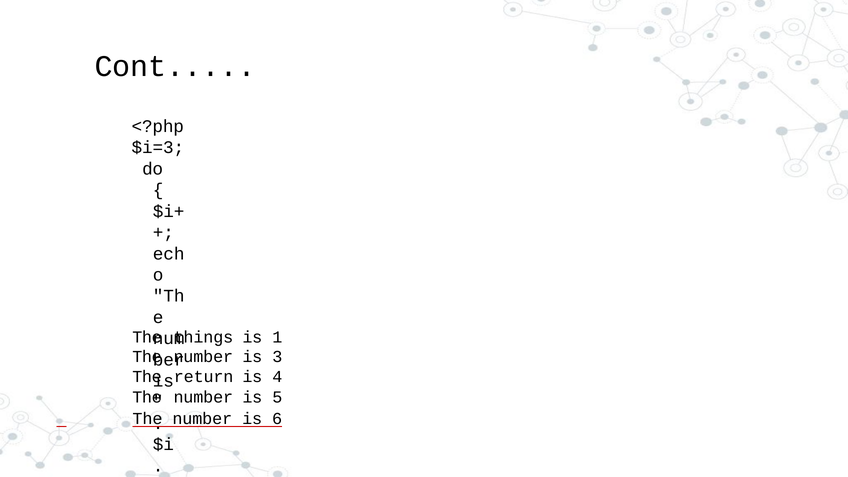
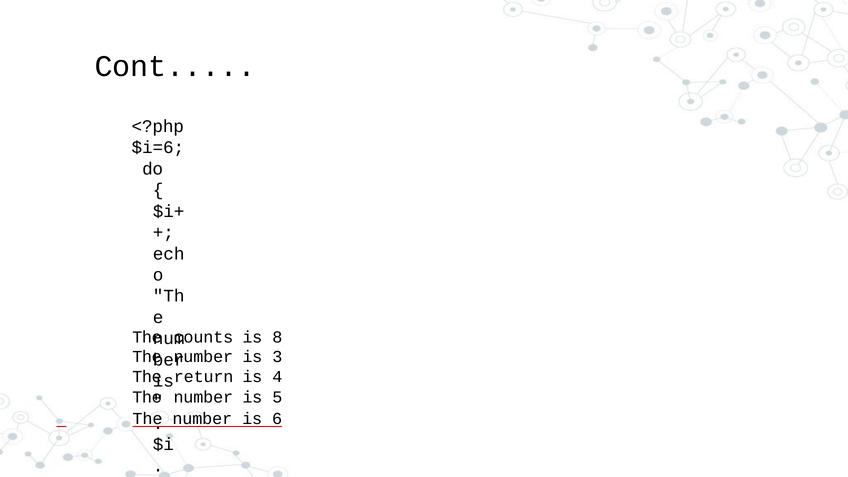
$i=3: $i=3 -> $i=6
things: things -> counts
1: 1 -> 8
